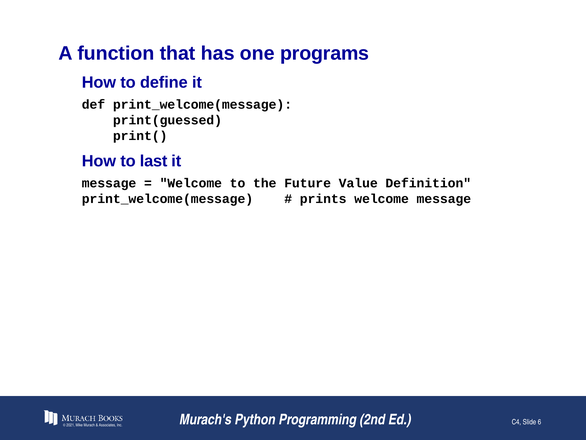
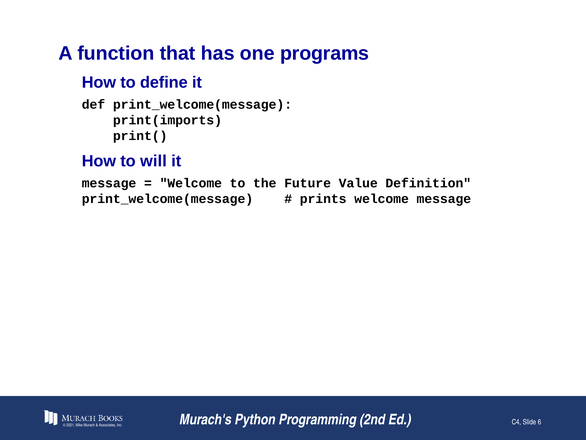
print(guessed: print(guessed -> print(imports
last: last -> will
